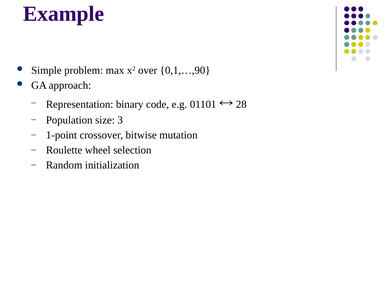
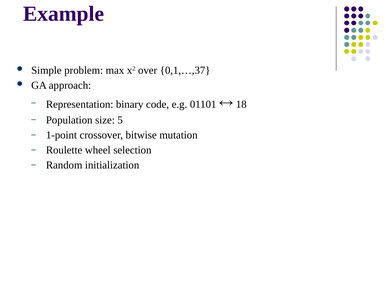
0,1,…,90: 0,1,…,90 -> 0,1,…,37
28: 28 -> 18
3: 3 -> 5
